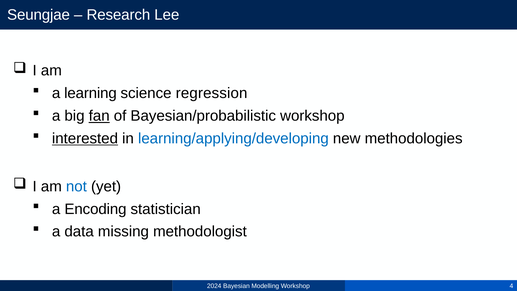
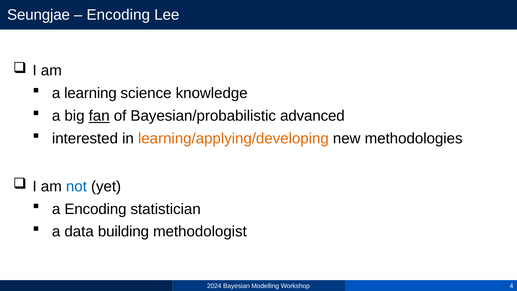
Research at (118, 15): Research -> Encoding
regression: regression -> knowledge
Bayesian/probabilistic workshop: workshop -> advanced
interested underline: present -> none
learning/applying/developing colour: blue -> orange
missing: missing -> building
